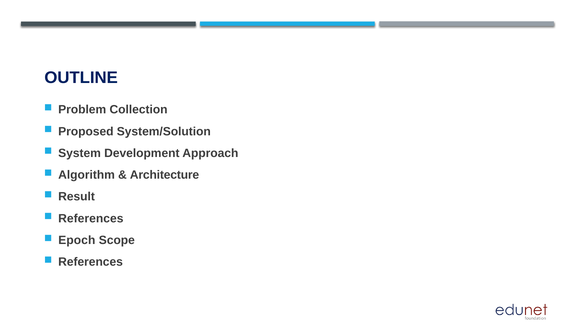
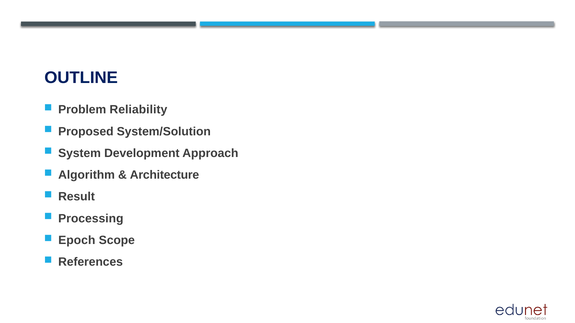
Collection: Collection -> Reliability
References at (91, 219): References -> Processing
